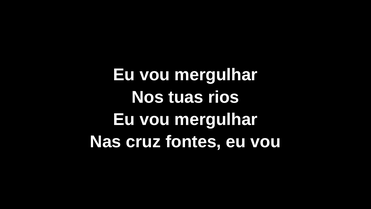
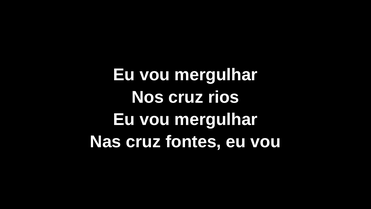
Nos tuas: tuas -> cruz
